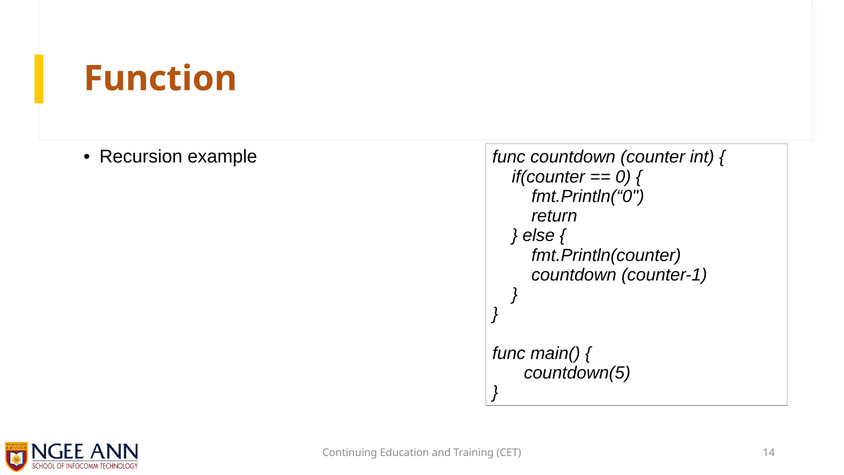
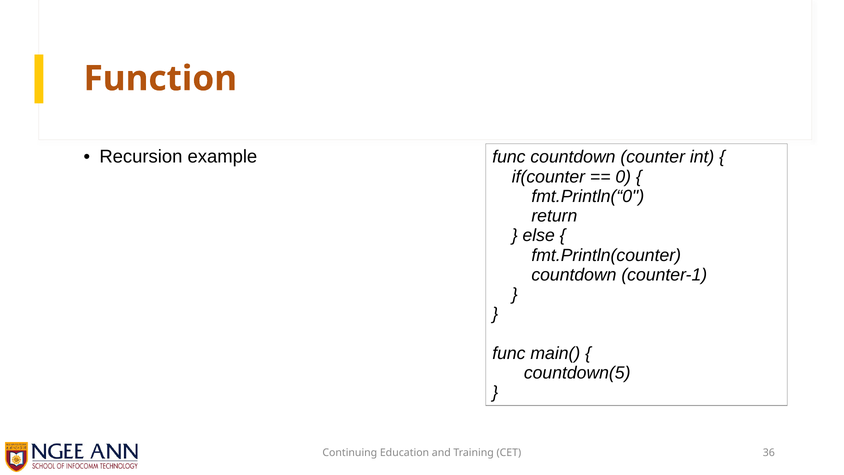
14: 14 -> 36
